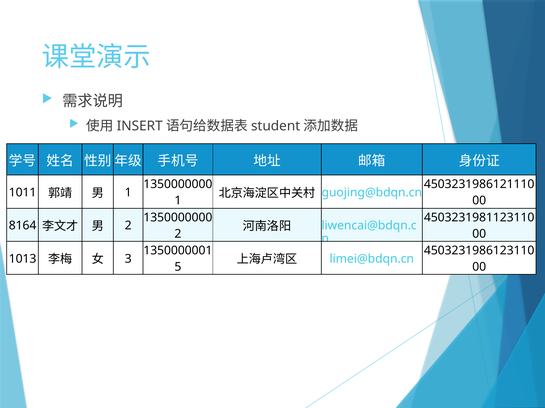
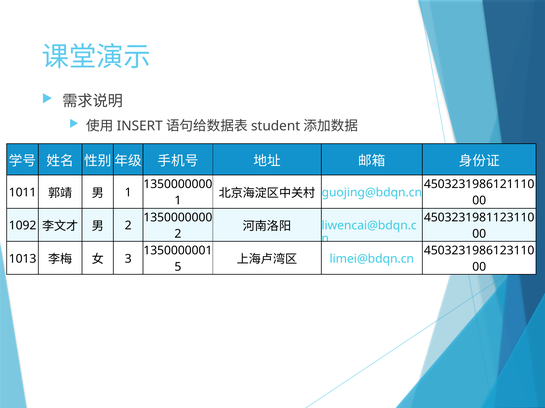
8164: 8164 -> 1092
